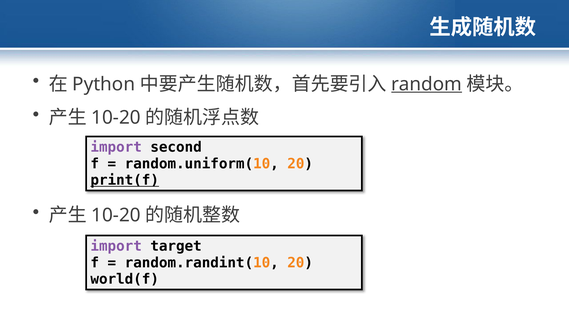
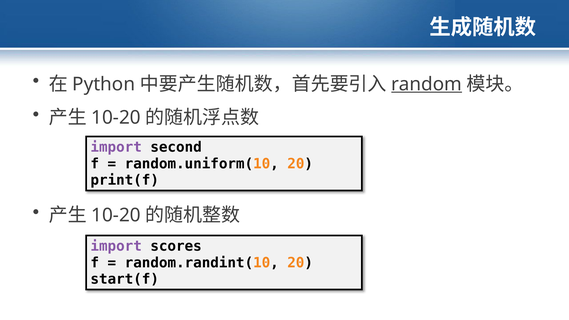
print(f underline: present -> none
target: target -> scores
world(f: world(f -> start(f
